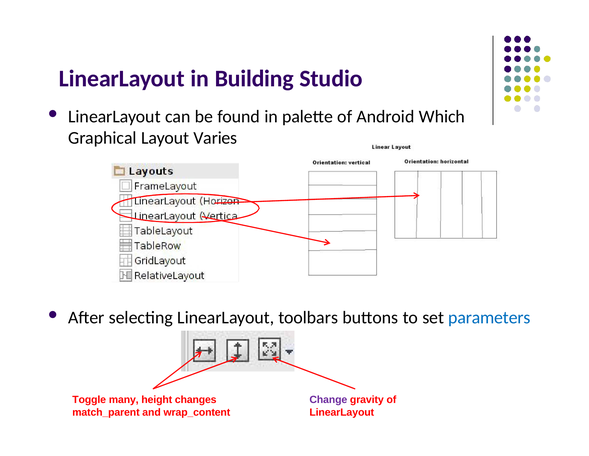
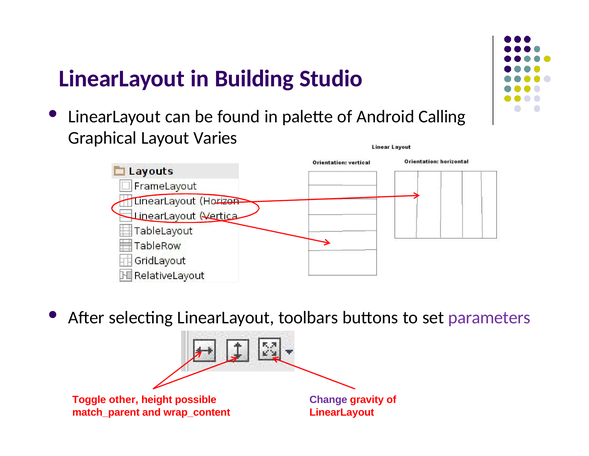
Which: Which -> Calling
parameters colour: blue -> purple
many: many -> other
changes: changes -> possible
